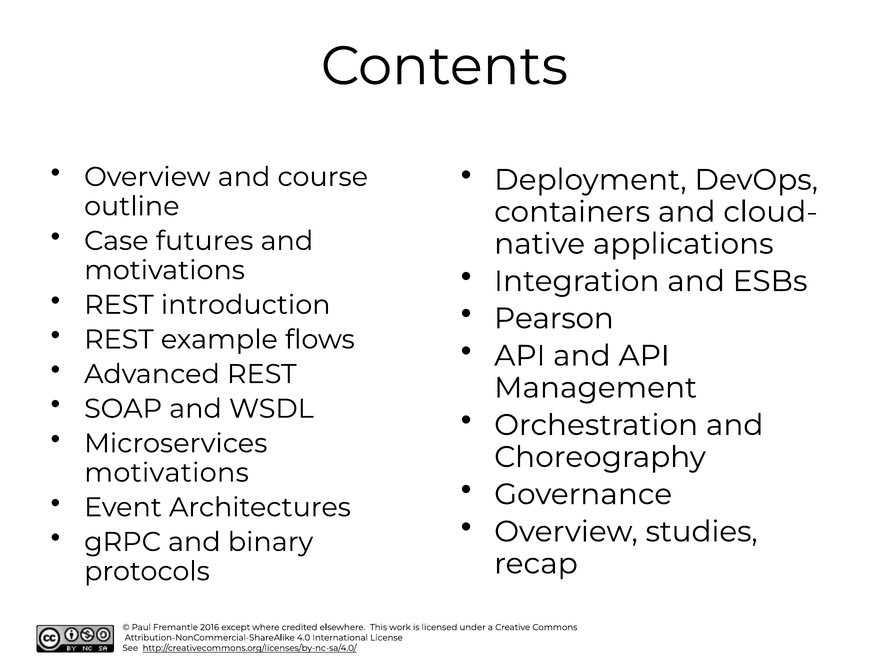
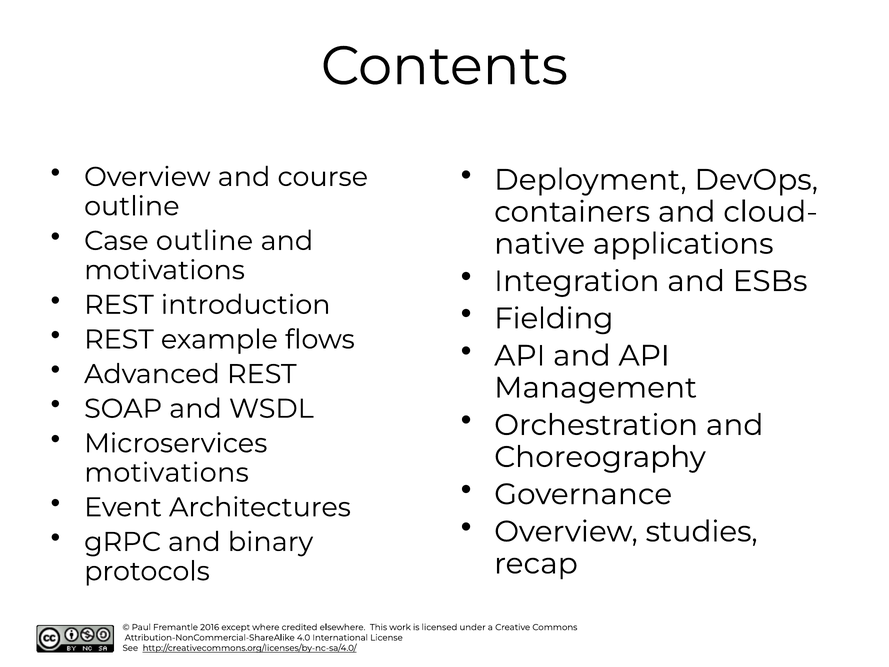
Case futures: futures -> outline
Pearson: Pearson -> Fielding
